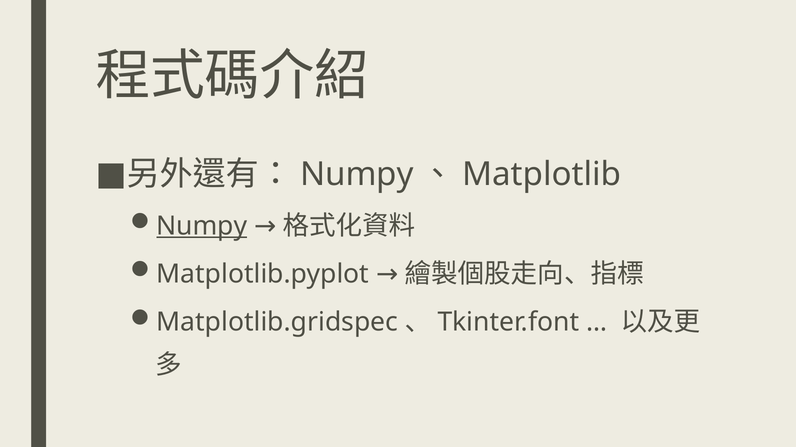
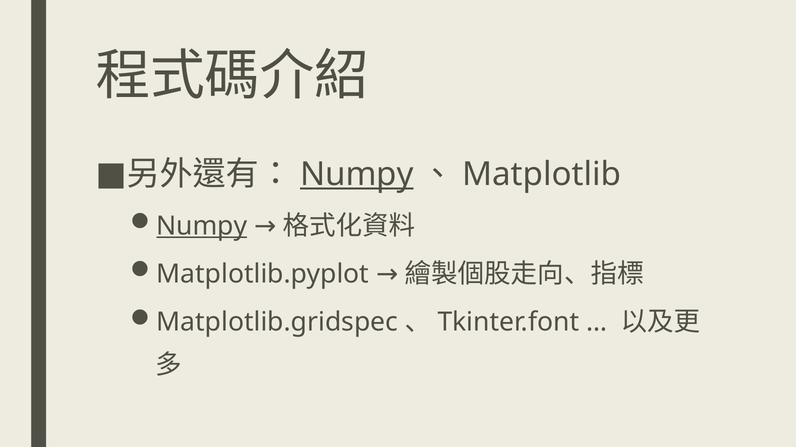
Numpy at (357, 175) underline: none -> present
